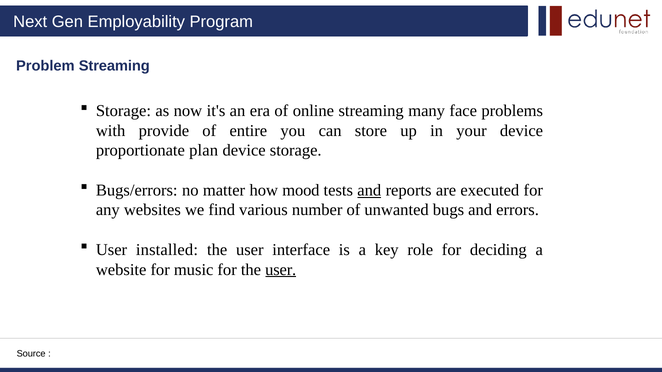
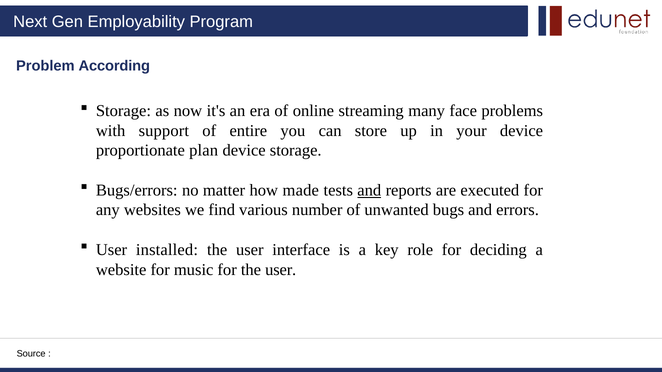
Problem Streaming: Streaming -> According
provide: provide -> support
mood: mood -> made
user at (281, 270) underline: present -> none
